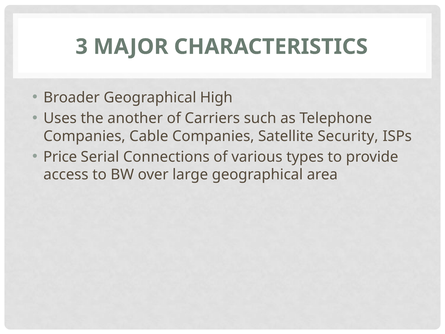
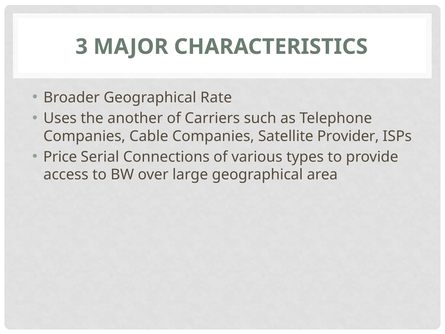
High: High -> Rate
Security: Security -> Provider
